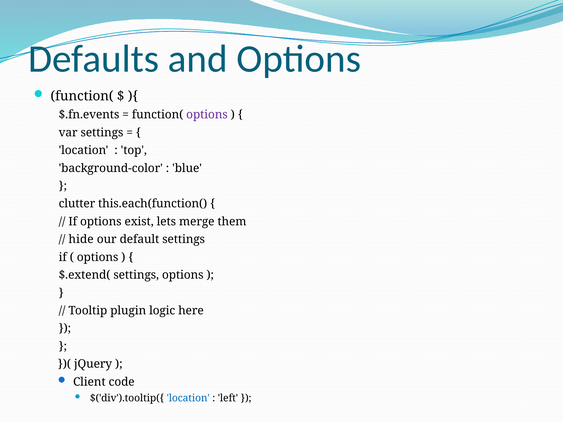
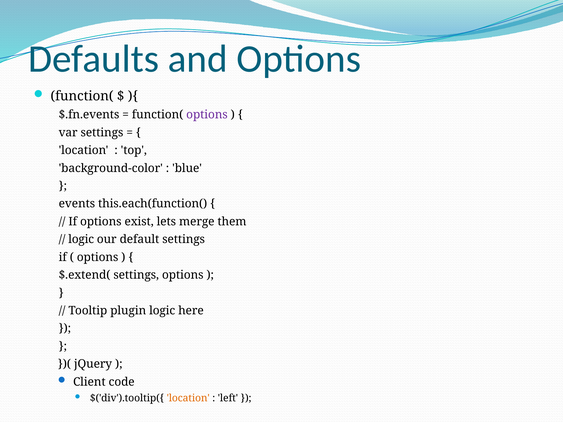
clutter: clutter -> events
hide at (81, 240): hide -> logic
location at (188, 398) colour: blue -> orange
